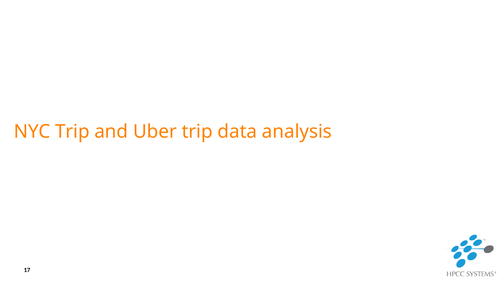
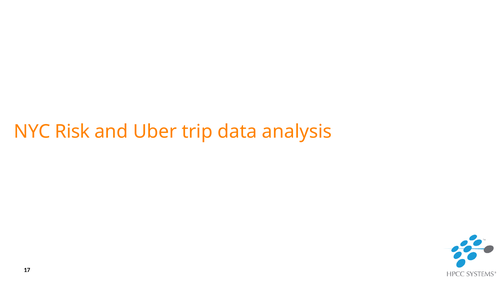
NYC Trip: Trip -> Risk
